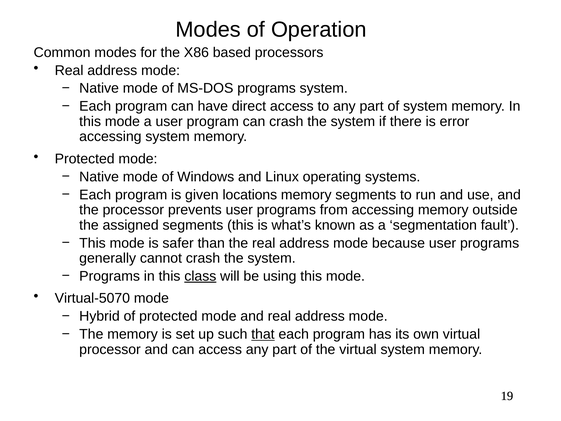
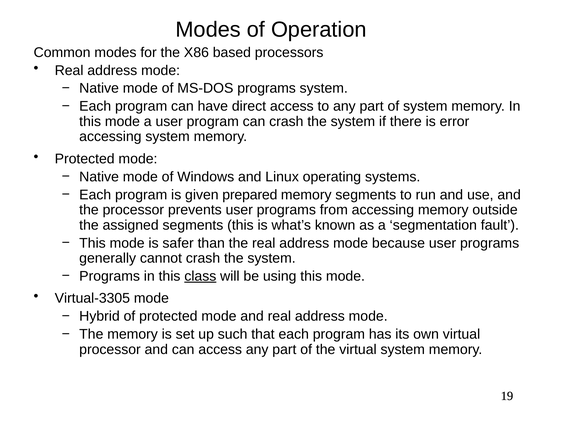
locations: locations -> prepared
Virtual-5070: Virtual-5070 -> Virtual-3305
that underline: present -> none
